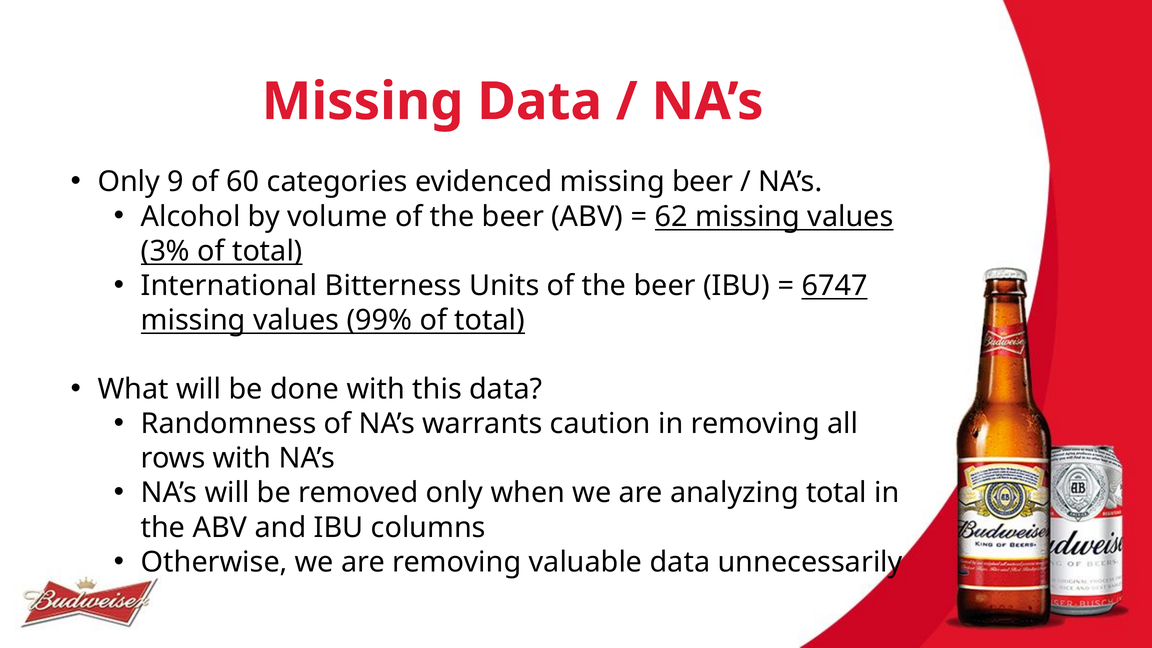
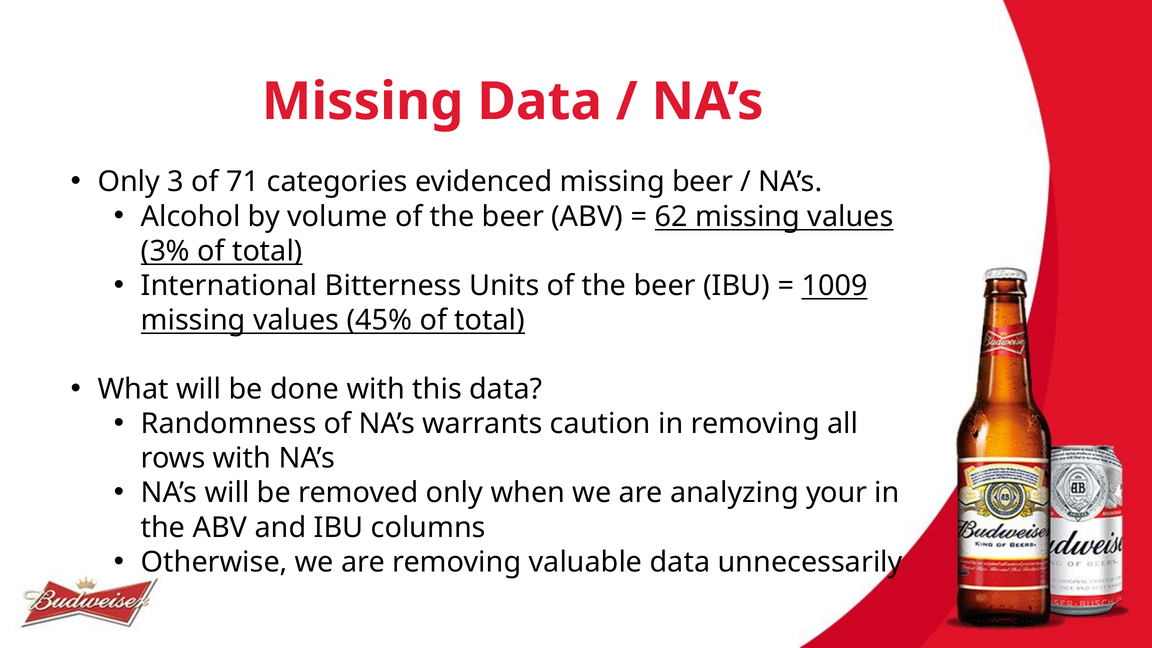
9: 9 -> 3
60: 60 -> 71
6747: 6747 -> 1009
99%: 99% -> 45%
analyzing total: total -> your
